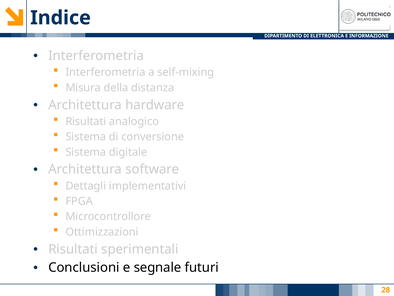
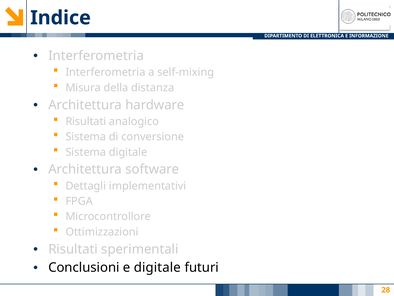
e segnale: segnale -> digitale
